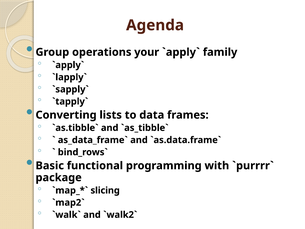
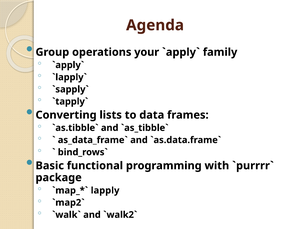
slicing: slicing -> lapply
